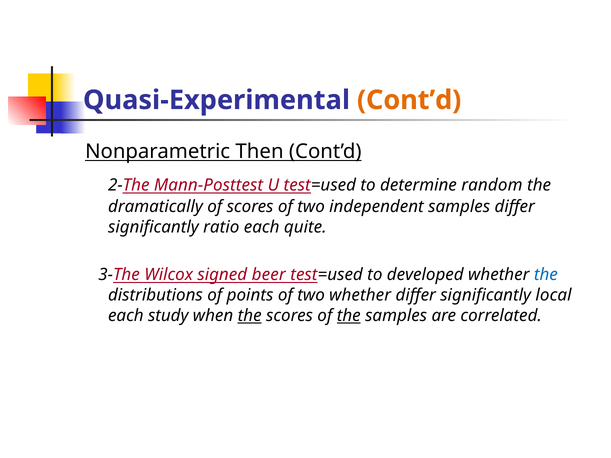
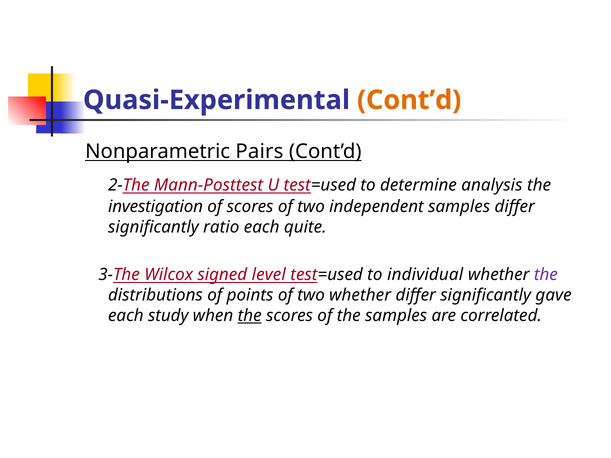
Then: Then -> Pairs
random: random -> analysis
dramatically: dramatically -> investigation
beer: beer -> level
developed: developed -> individual
the at (546, 275) colour: blue -> purple
local: local -> gave
the at (349, 316) underline: present -> none
